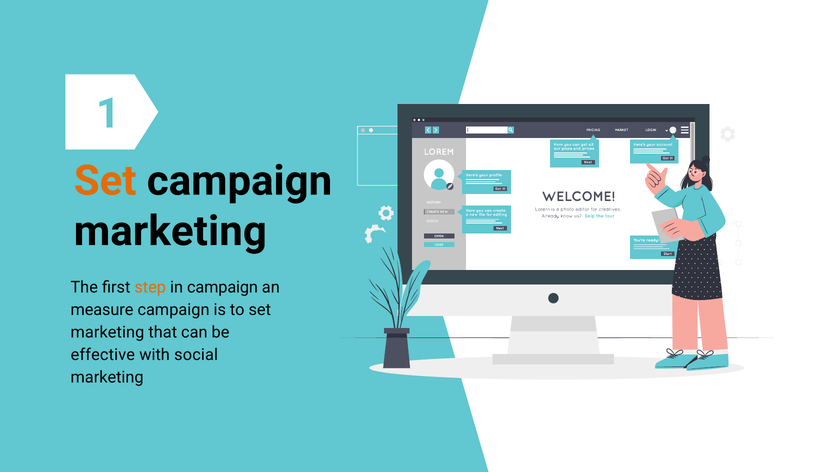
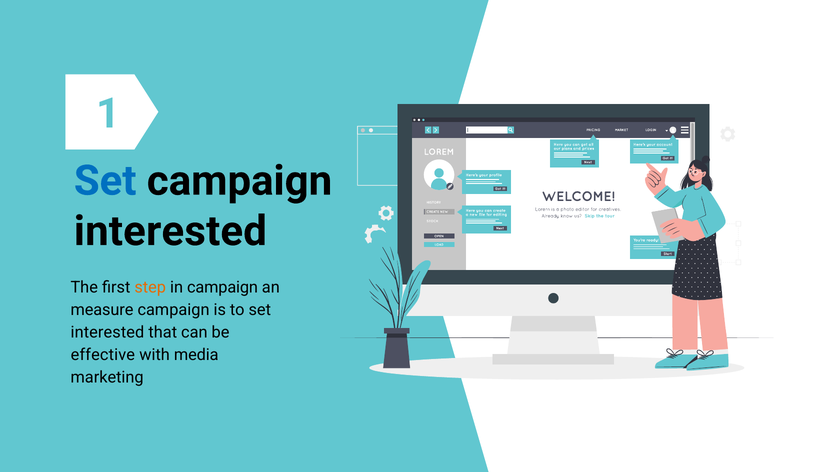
Set at (105, 181) colour: orange -> blue
marketing at (170, 231): marketing -> interested
marketing at (107, 332): marketing -> interested
social: social -> media
